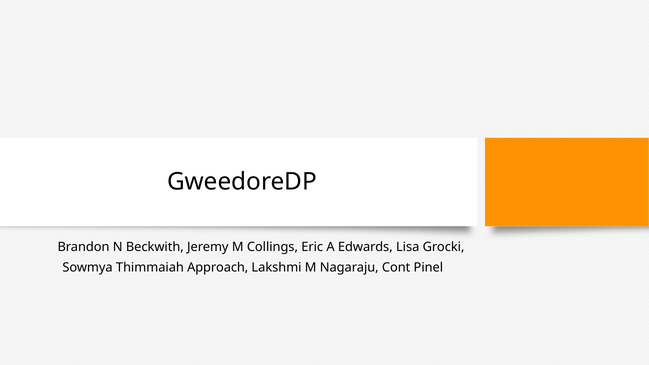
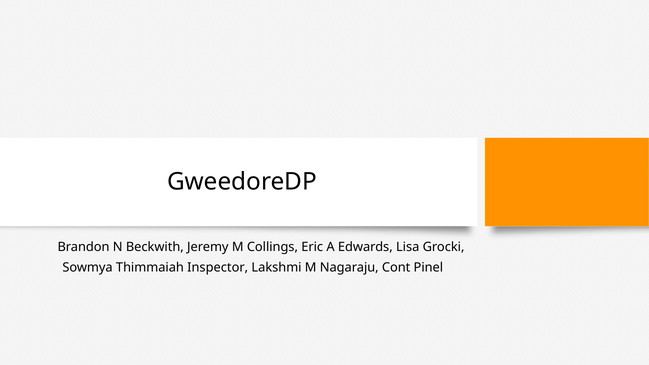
Approach: Approach -> Inspector
